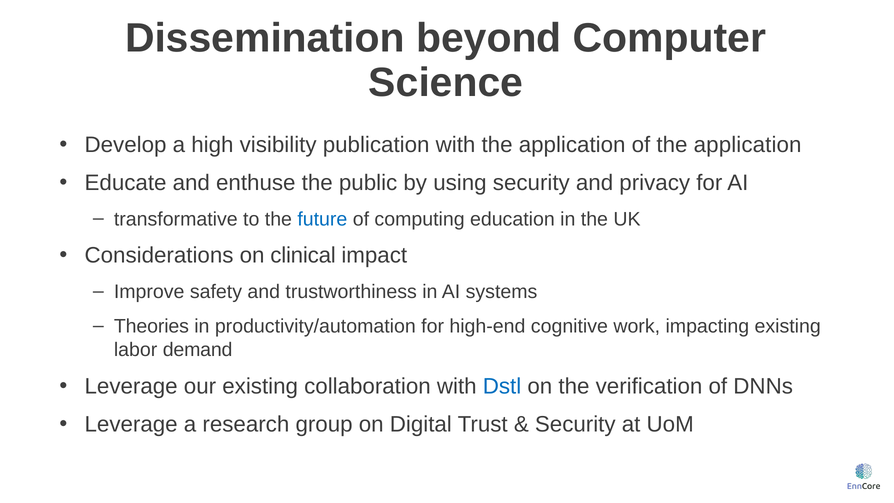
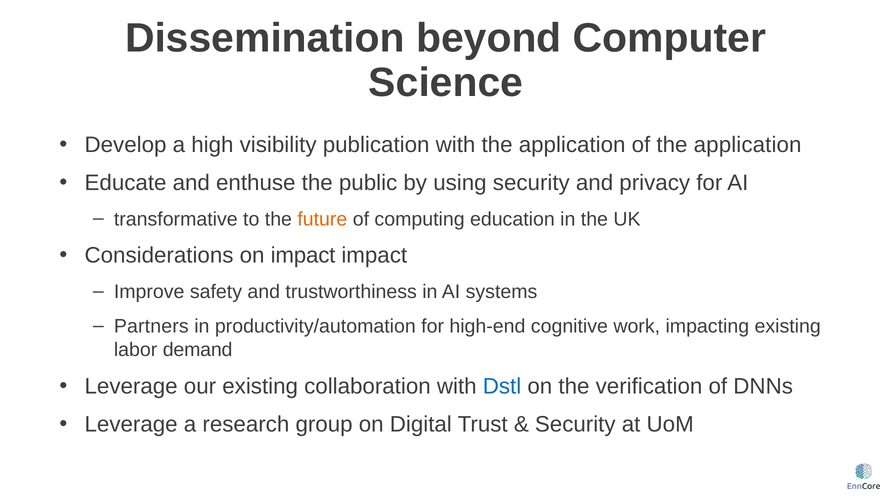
future colour: blue -> orange
on clinical: clinical -> impact
Theories: Theories -> Partners
